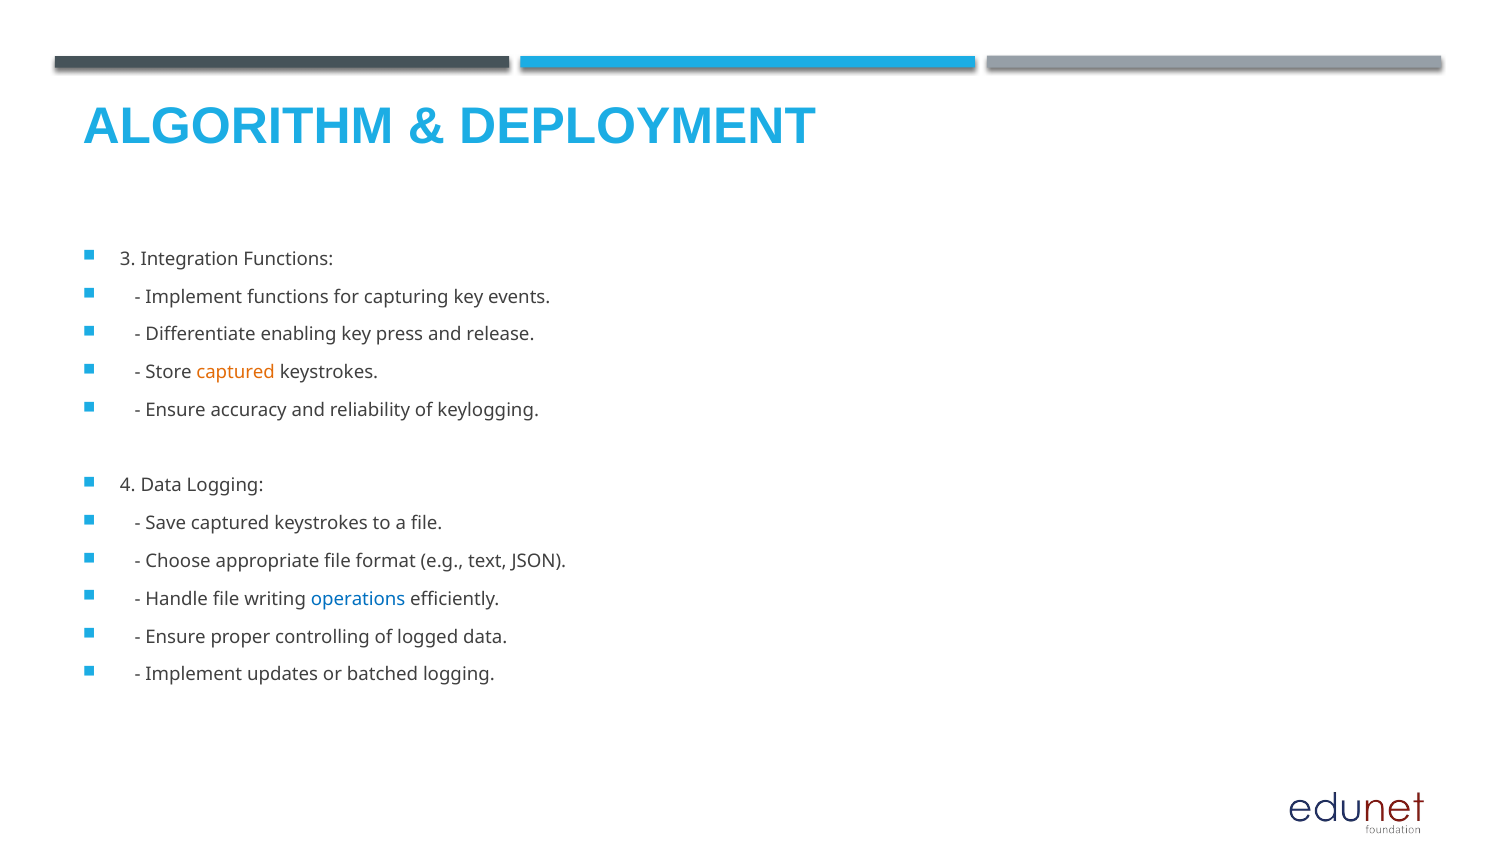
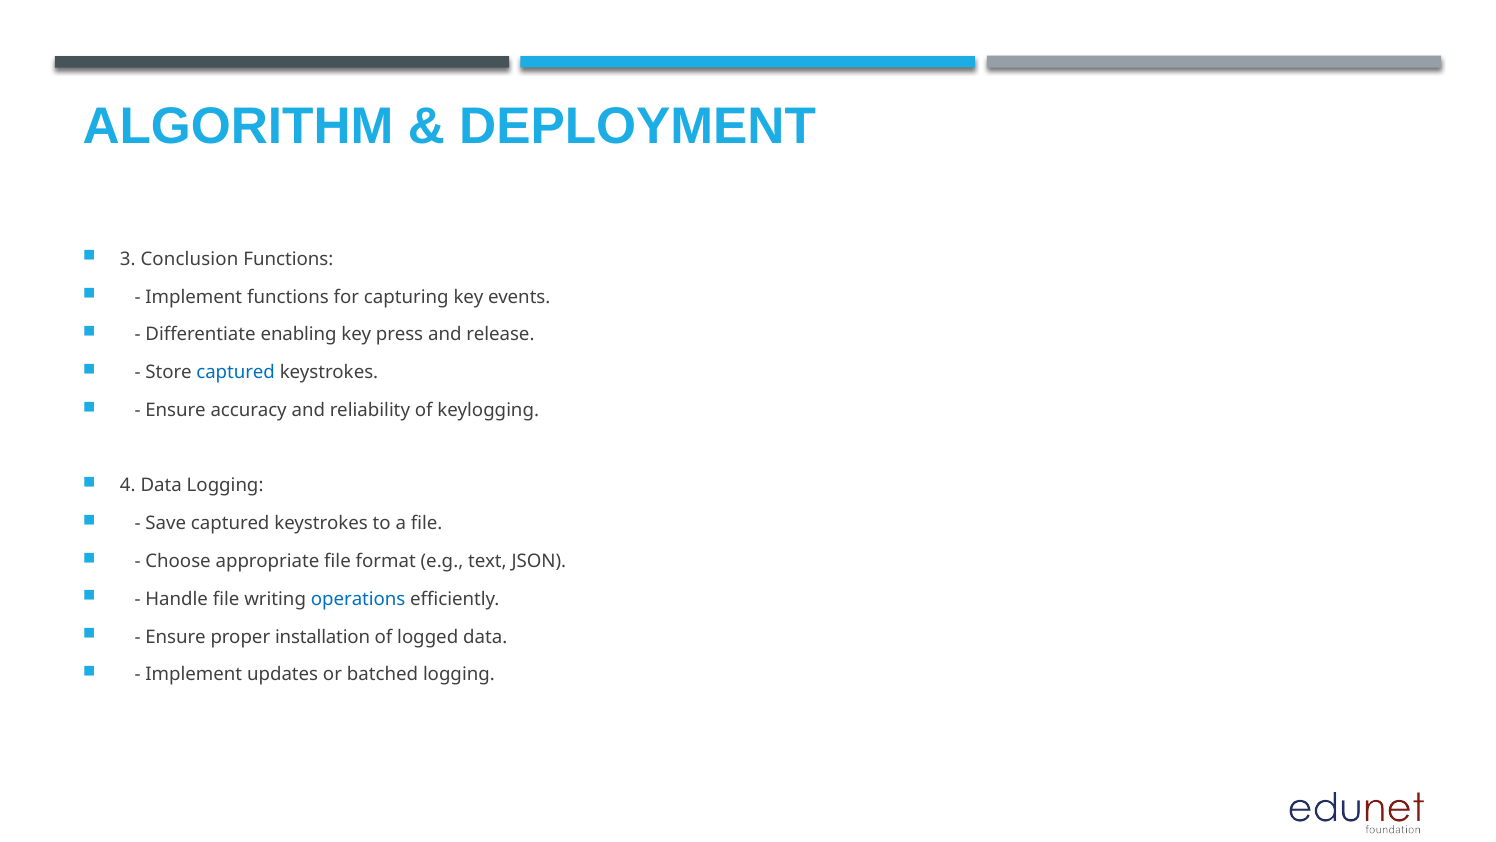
Integration: Integration -> Conclusion
captured at (236, 372) colour: orange -> blue
controlling: controlling -> installation
